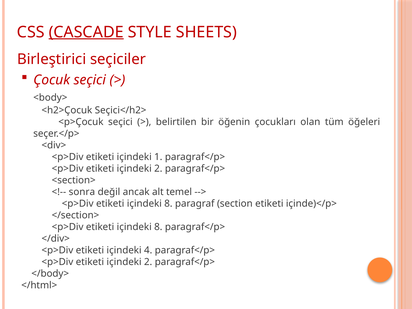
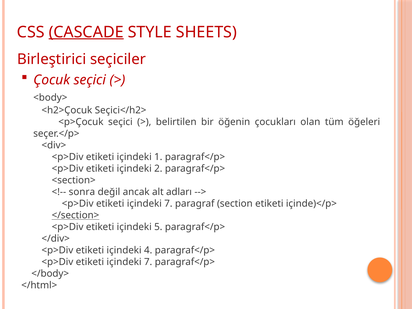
temel: temel -> adları
8 at (168, 204): 8 -> 7
</section> underline: none -> present
8 at (158, 227): 8 -> 5
2 at (148, 262): 2 -> 7
